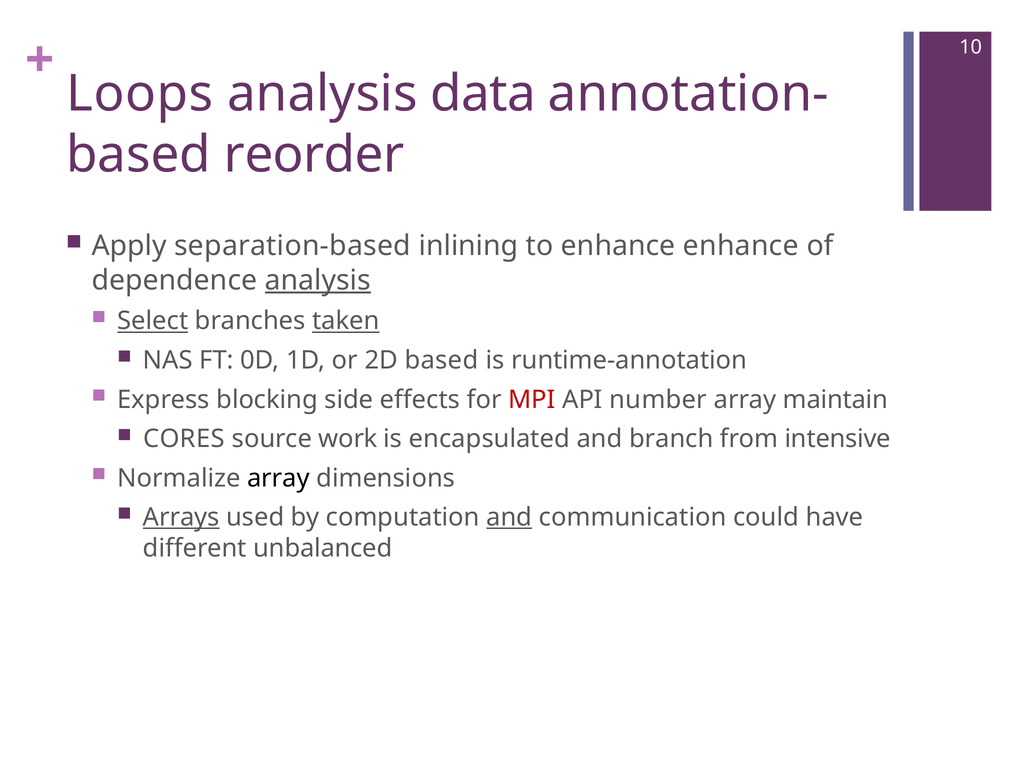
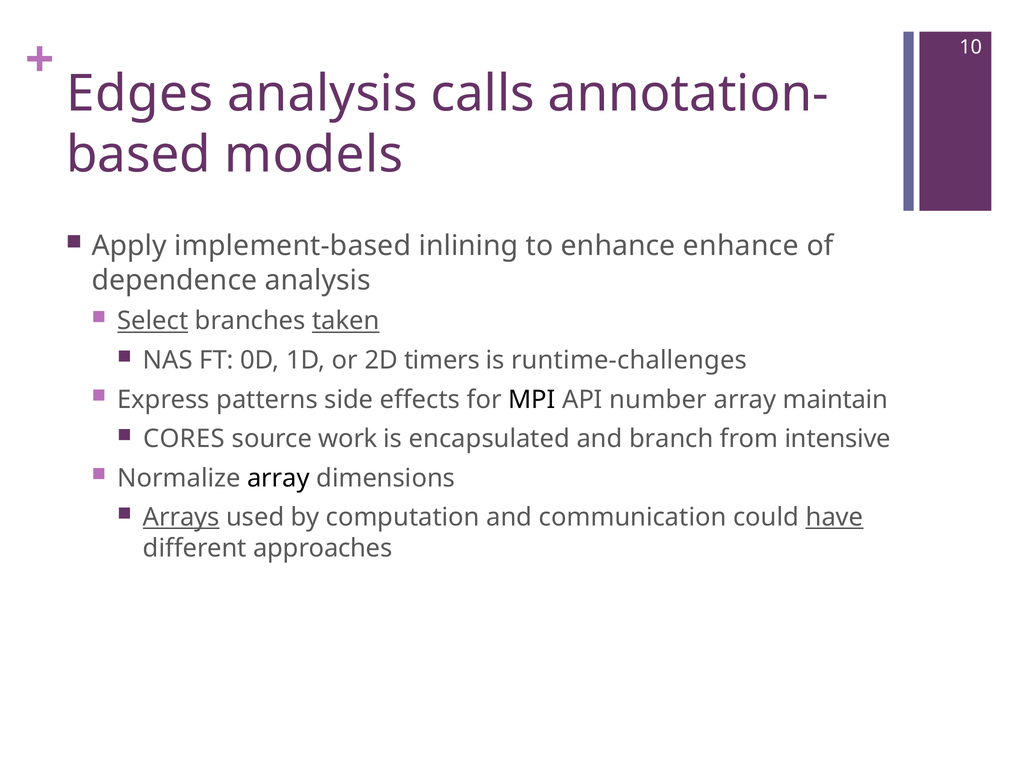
Loops: Loops -> Edges
data: data -> calls
reorder: reorder -> models
separation-based: separation-based -> implement-based
analysis at (318, 280) underline: present -> none
2D based: based -> timers
runtime-annotation: runtime-annotation -> runtime-challenges
blocking: blocking -> patterns
MPI colour: red -> black
and at (509, 517) underline: present -> none
have underline: none -> present
unbalanced: unbalanced -> approaches
